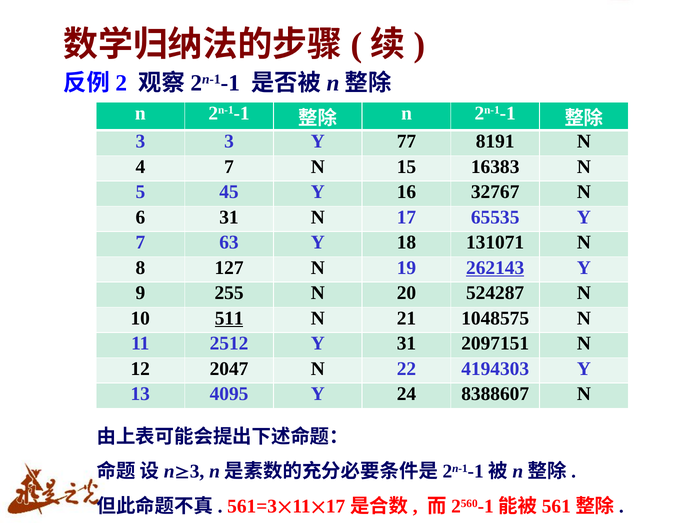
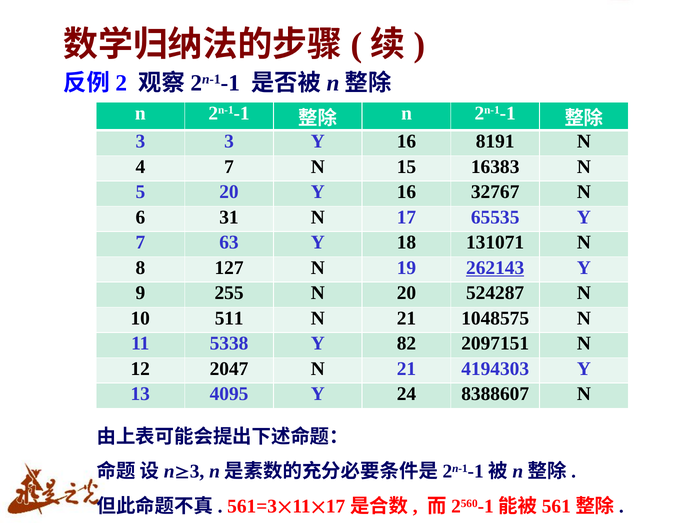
3 Y 77: 77 -> 16
5 45: 45 -> 20
511 underline: present -> none
2512: 2512 -> 5338
Y 31: 31 -> 82
2047 N 22: 22 -> 21
